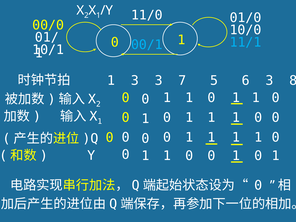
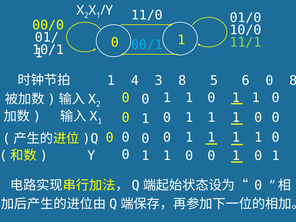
11/1 colour: light blue -> light green
1 3: 3 -> 4
3 7: 7 -> 8
6 3: 3 -> 0
